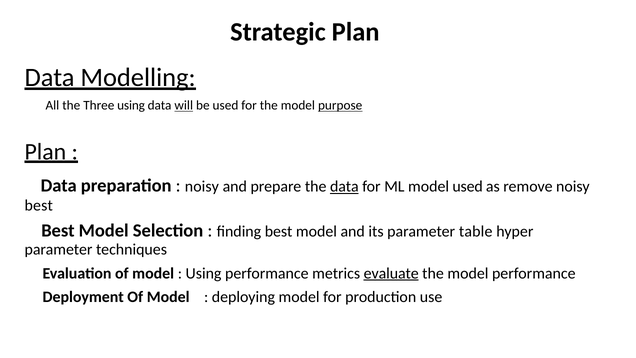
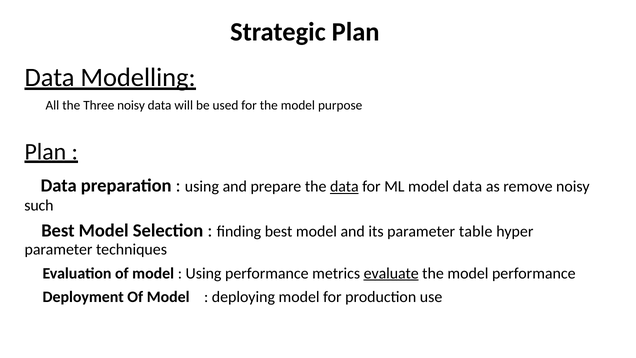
Three using: using -> noisy
will underline: present -> none
purpose underline: present -> none
noisy at (202, 187): noisy -> using
model used: used -> data
best at (39, 205): best -> such
